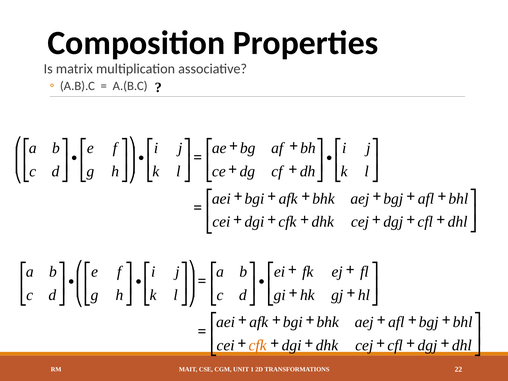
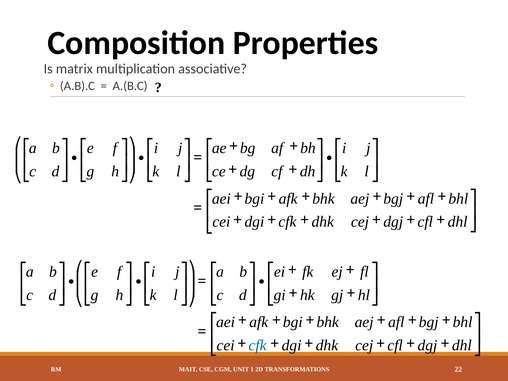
cfk at (258, 345) colour: orange -> blue
